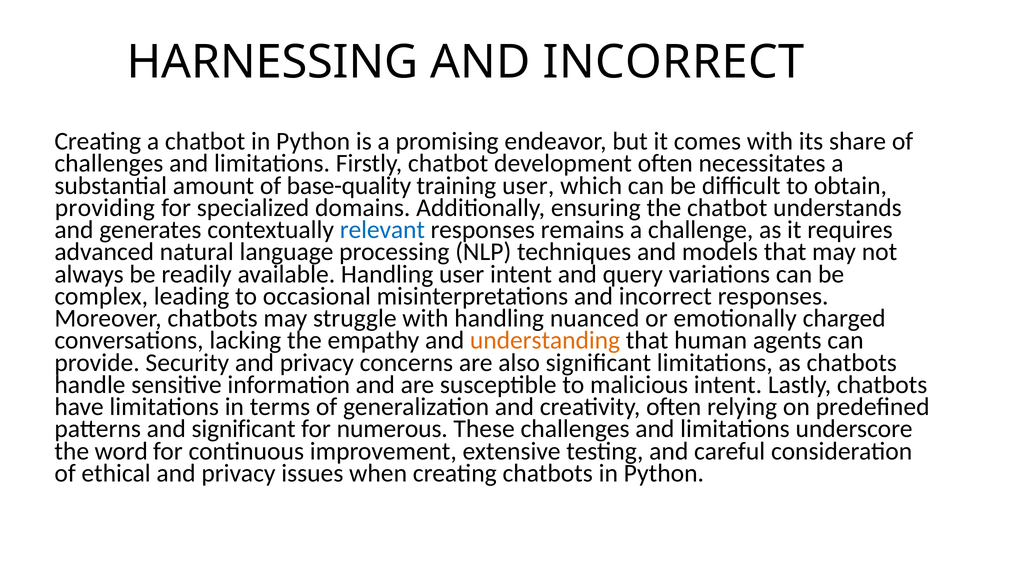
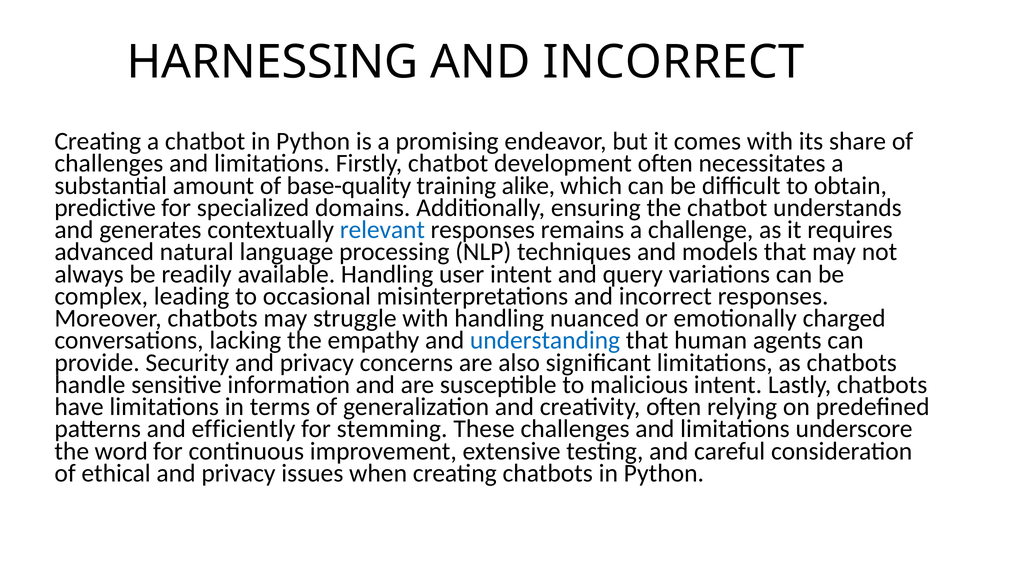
training user: user -> alike
providing: providing -> predictive
understanding colour: orange -> blue
and significant: significant -> efficiently
numerous: numerous -> stemming
